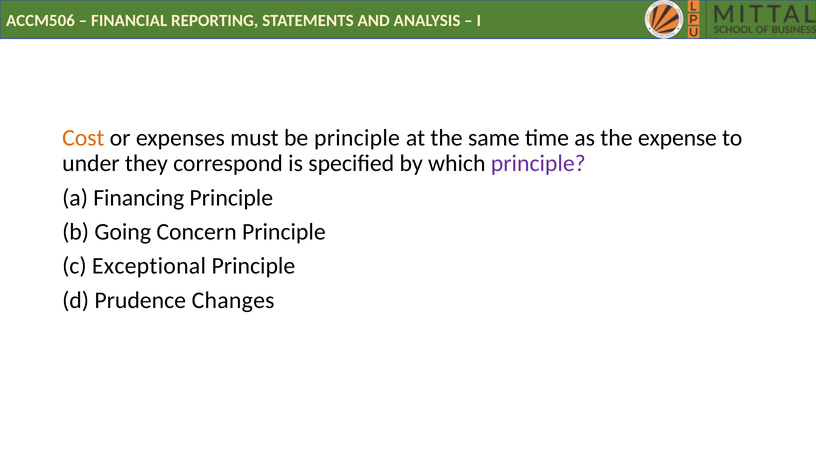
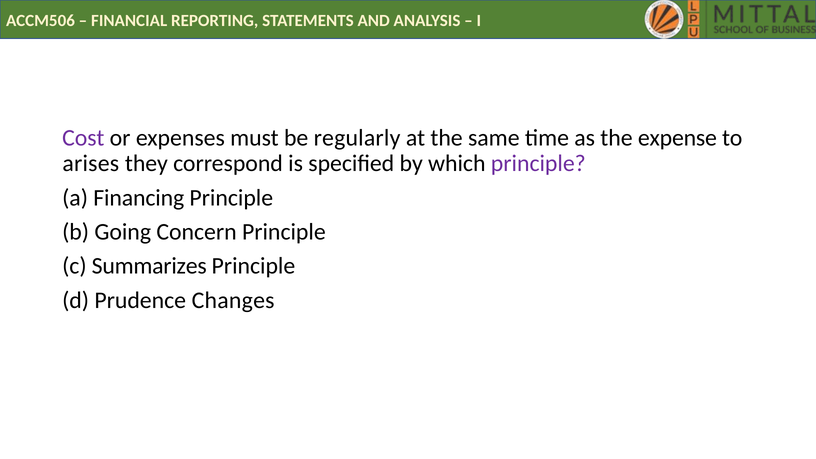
Cost colour: orange -> purple
be principle: principle -> regularly
under: under -> arises
Exceptional: Exceptional -> Summarizes
